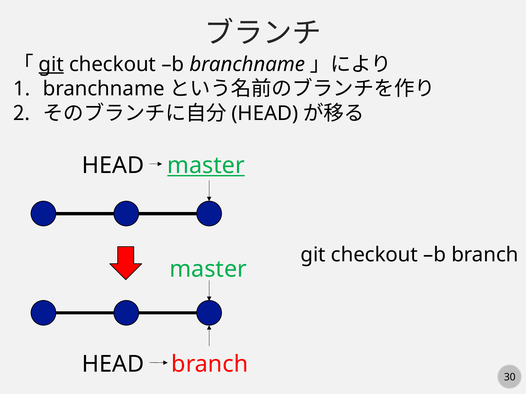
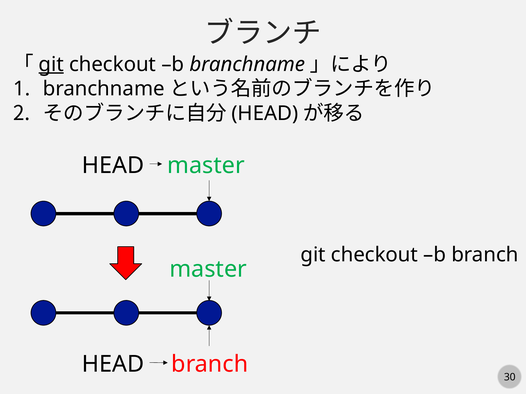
master at (206, 166) underline: present -> none
